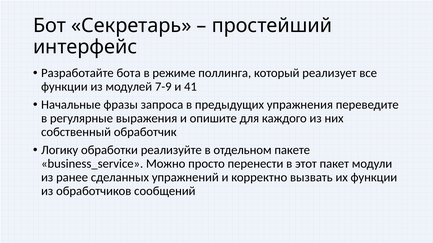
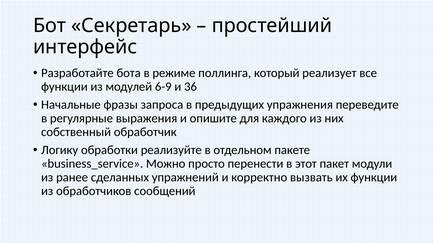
7-9: 7-9 -> 6-9
41: 41 -> 36
